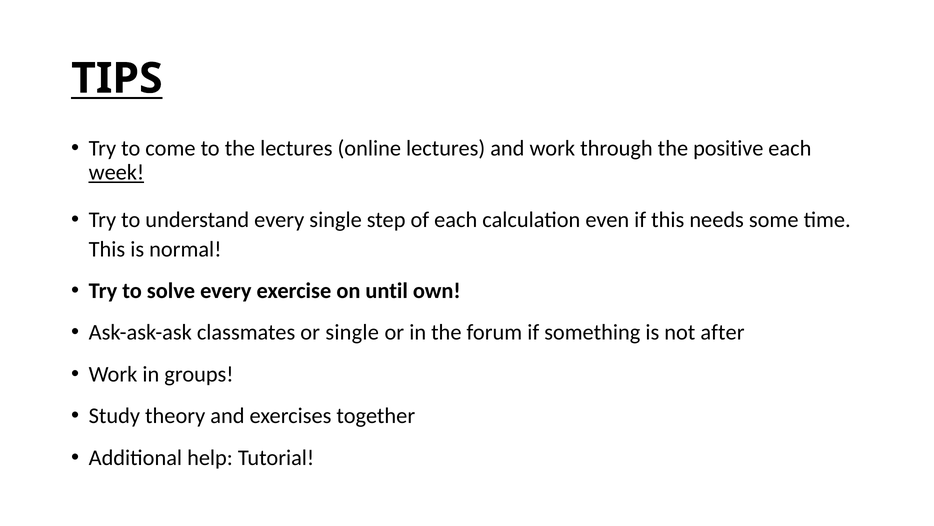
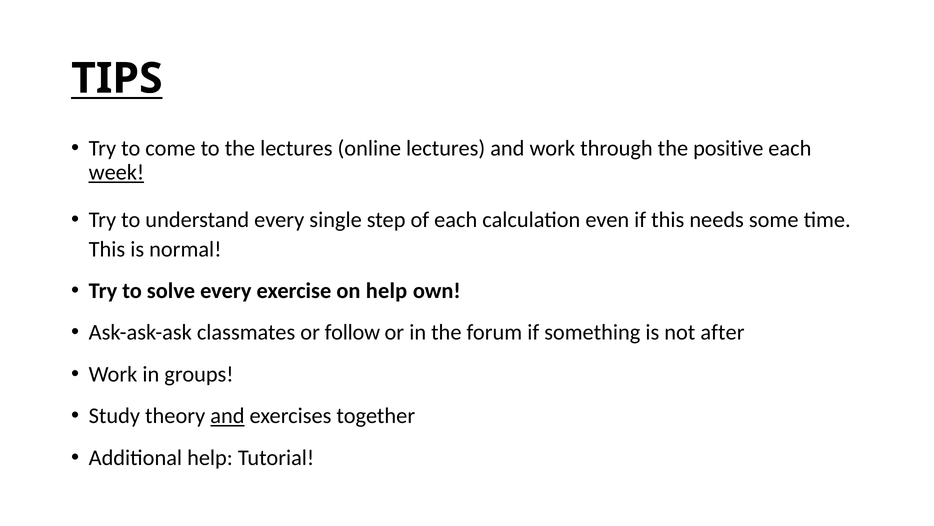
on until: until -> help
or single: single -> follow
and at (227, 415) underline: none -> present
